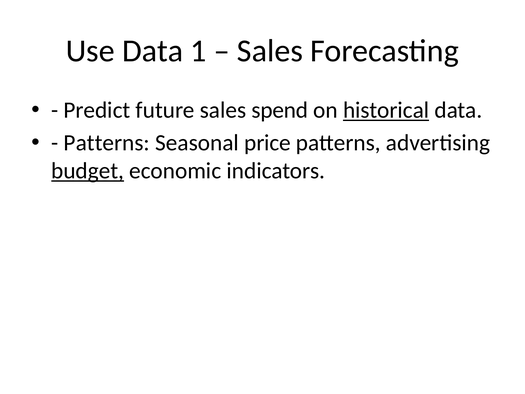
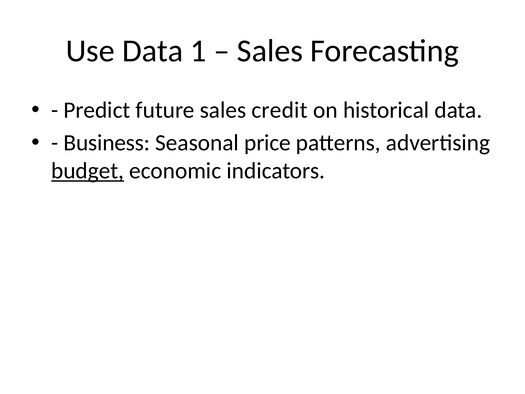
spend: spend -> credit
historical underline: present -> none
Patterns at (107, 143): Patterns -> Business
